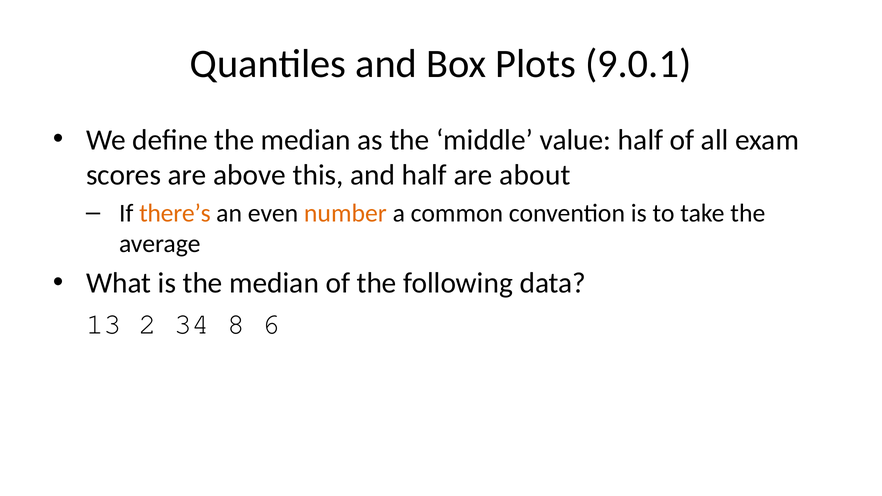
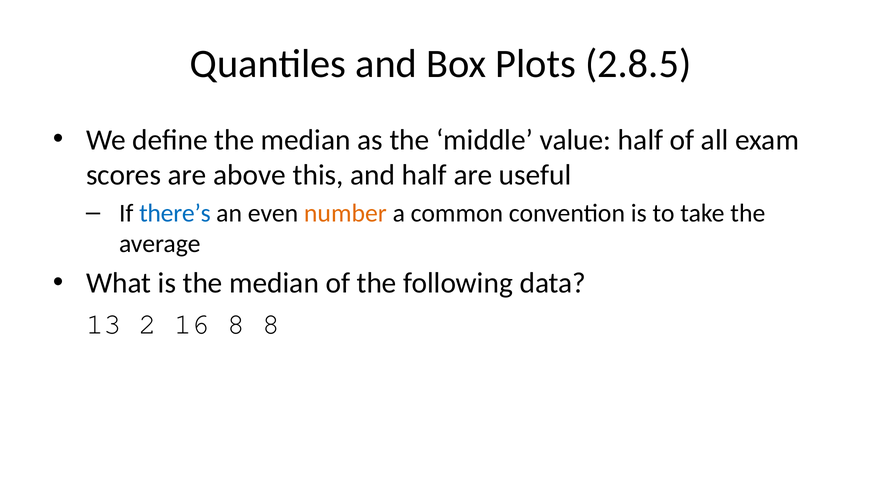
9.0.1: 9.0.1 -> 2.8.5
about: about -> useful
there’s colour: orange -> blue
34: 34 -> 16
8 6: 6 -> 8
